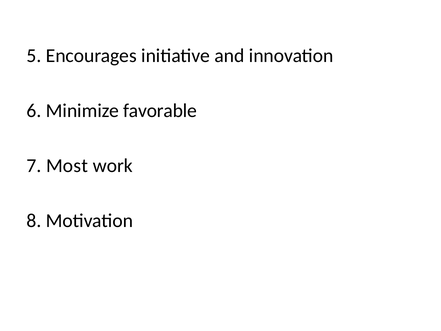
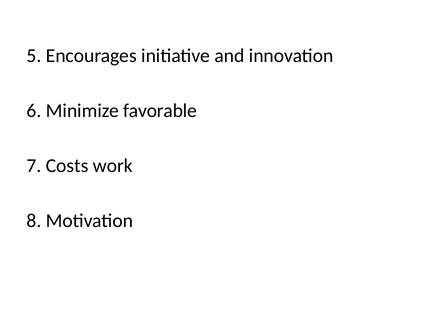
Most: Most -> Costs
